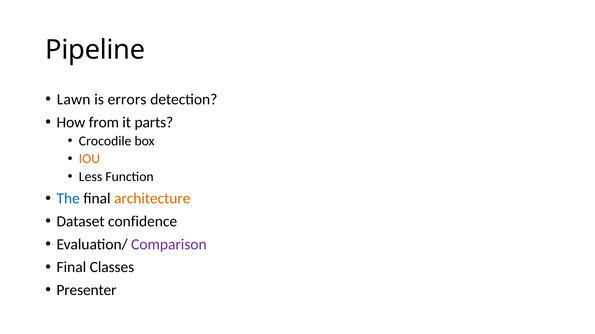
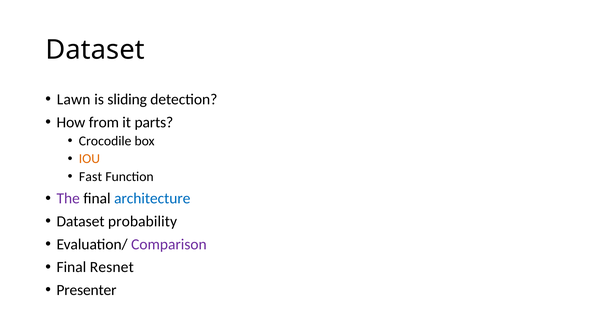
Pipeline at (95, 50): Pipeline -> Dataset
errors: errors -> sliding
Less: Less -> Fast
The colour: blue -> purple
architecture colour: orange -> blue
confidence: confidence -> probability
Classes: Classes -> Resnet
